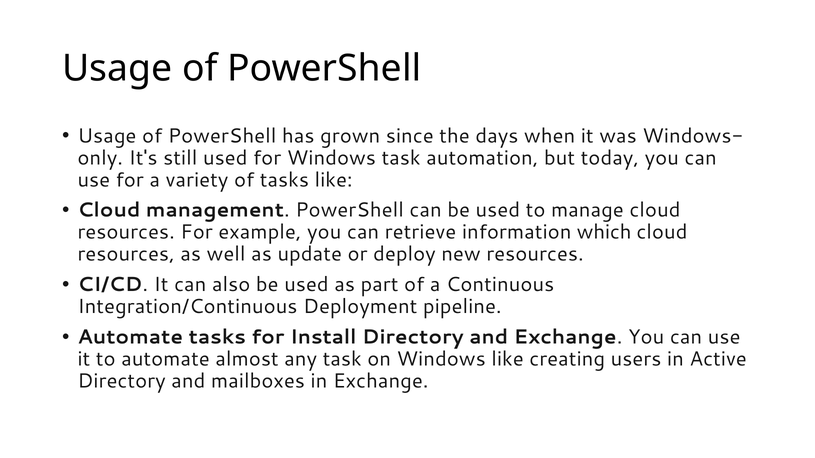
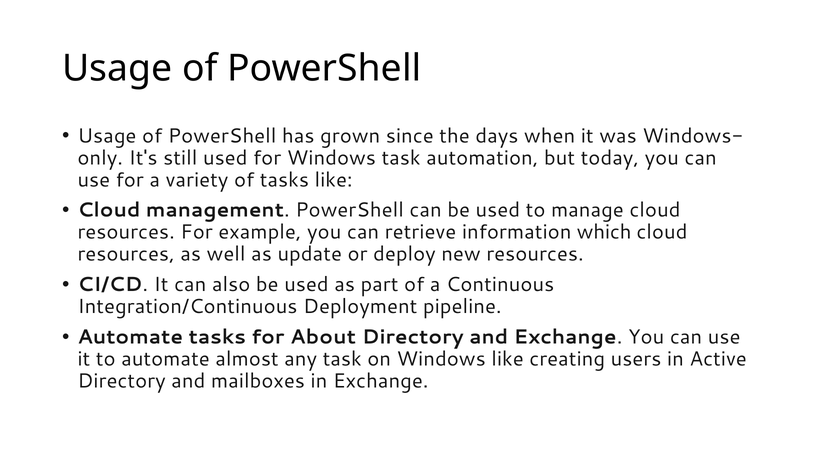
Install: Install -> About
